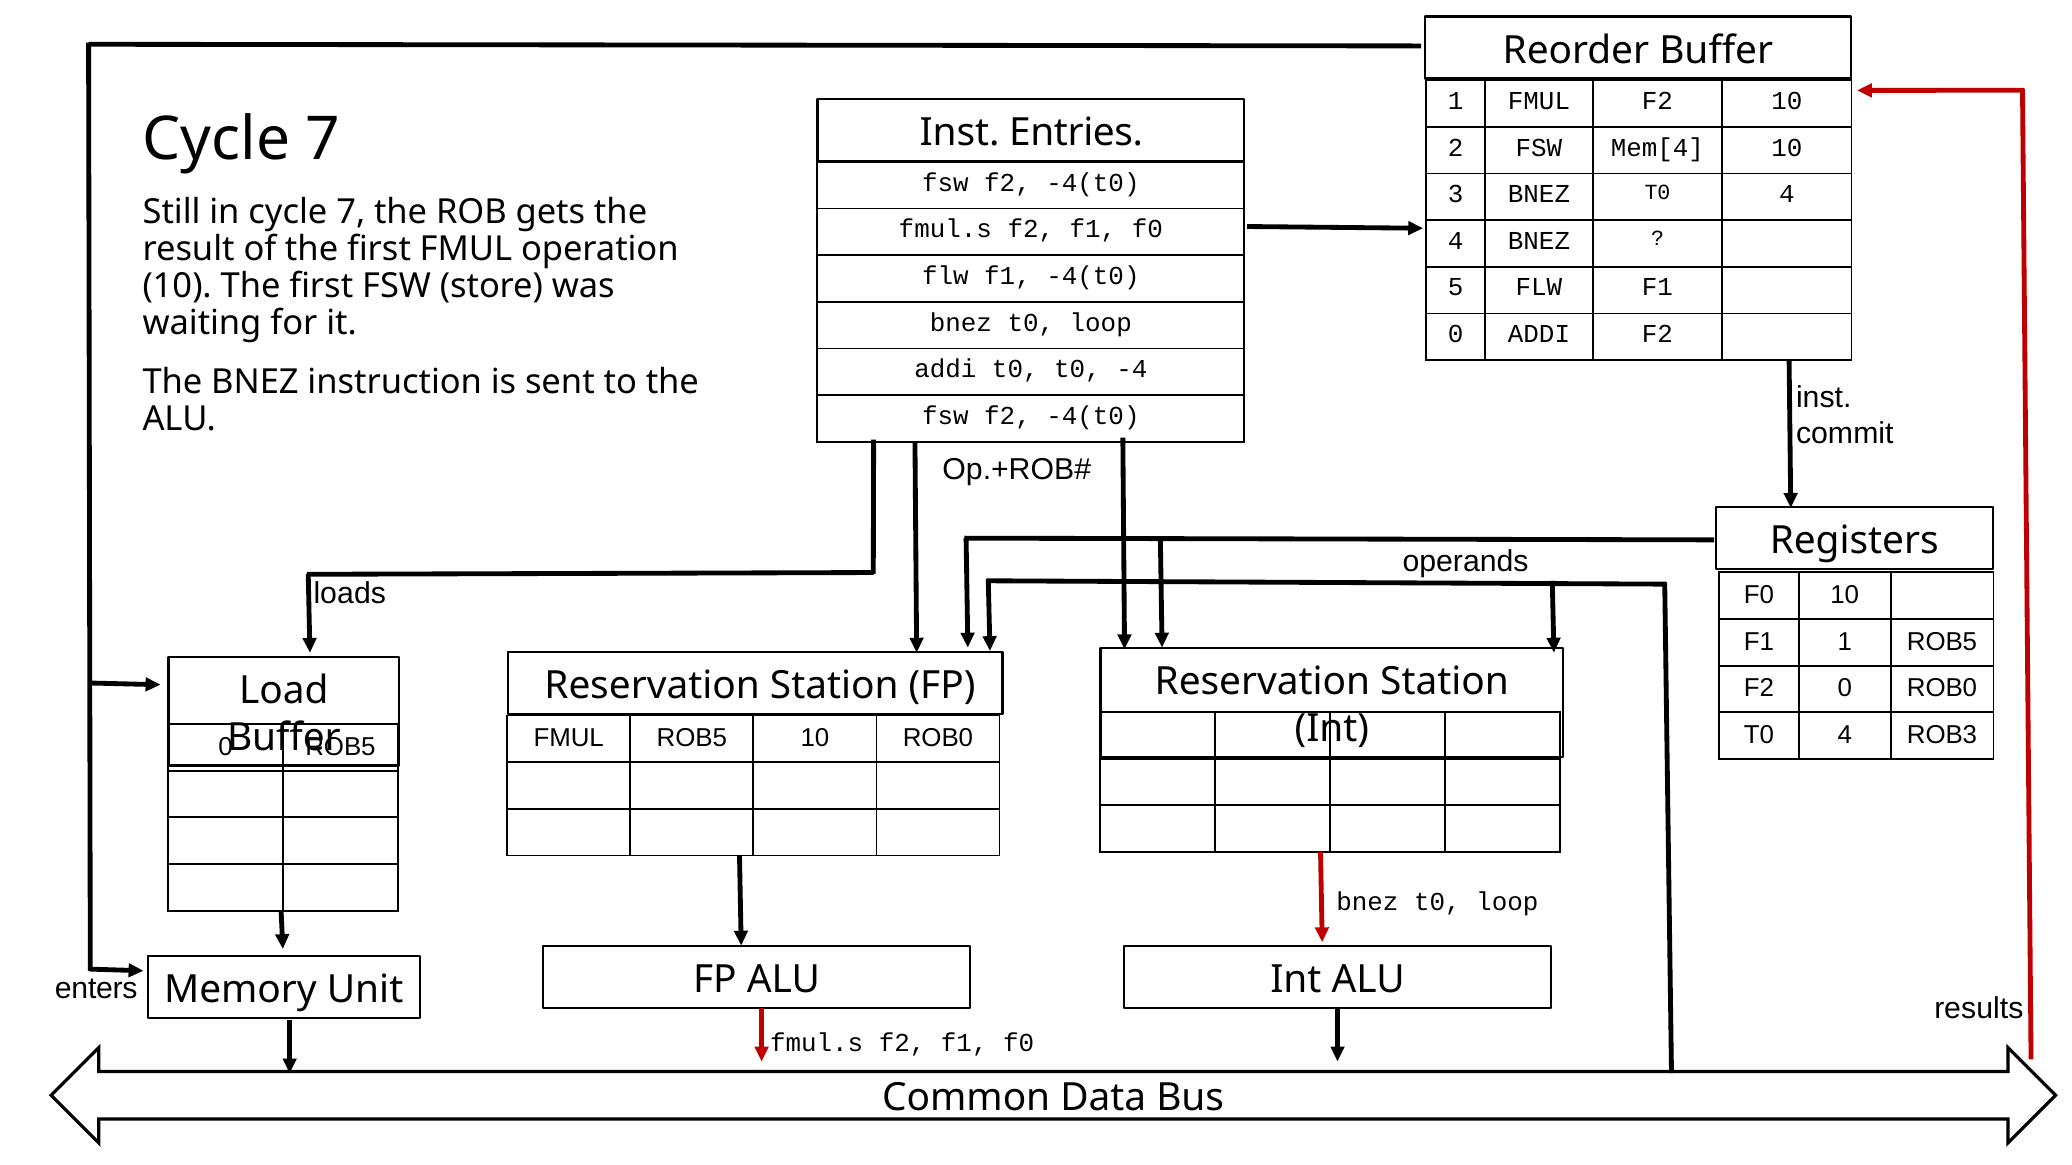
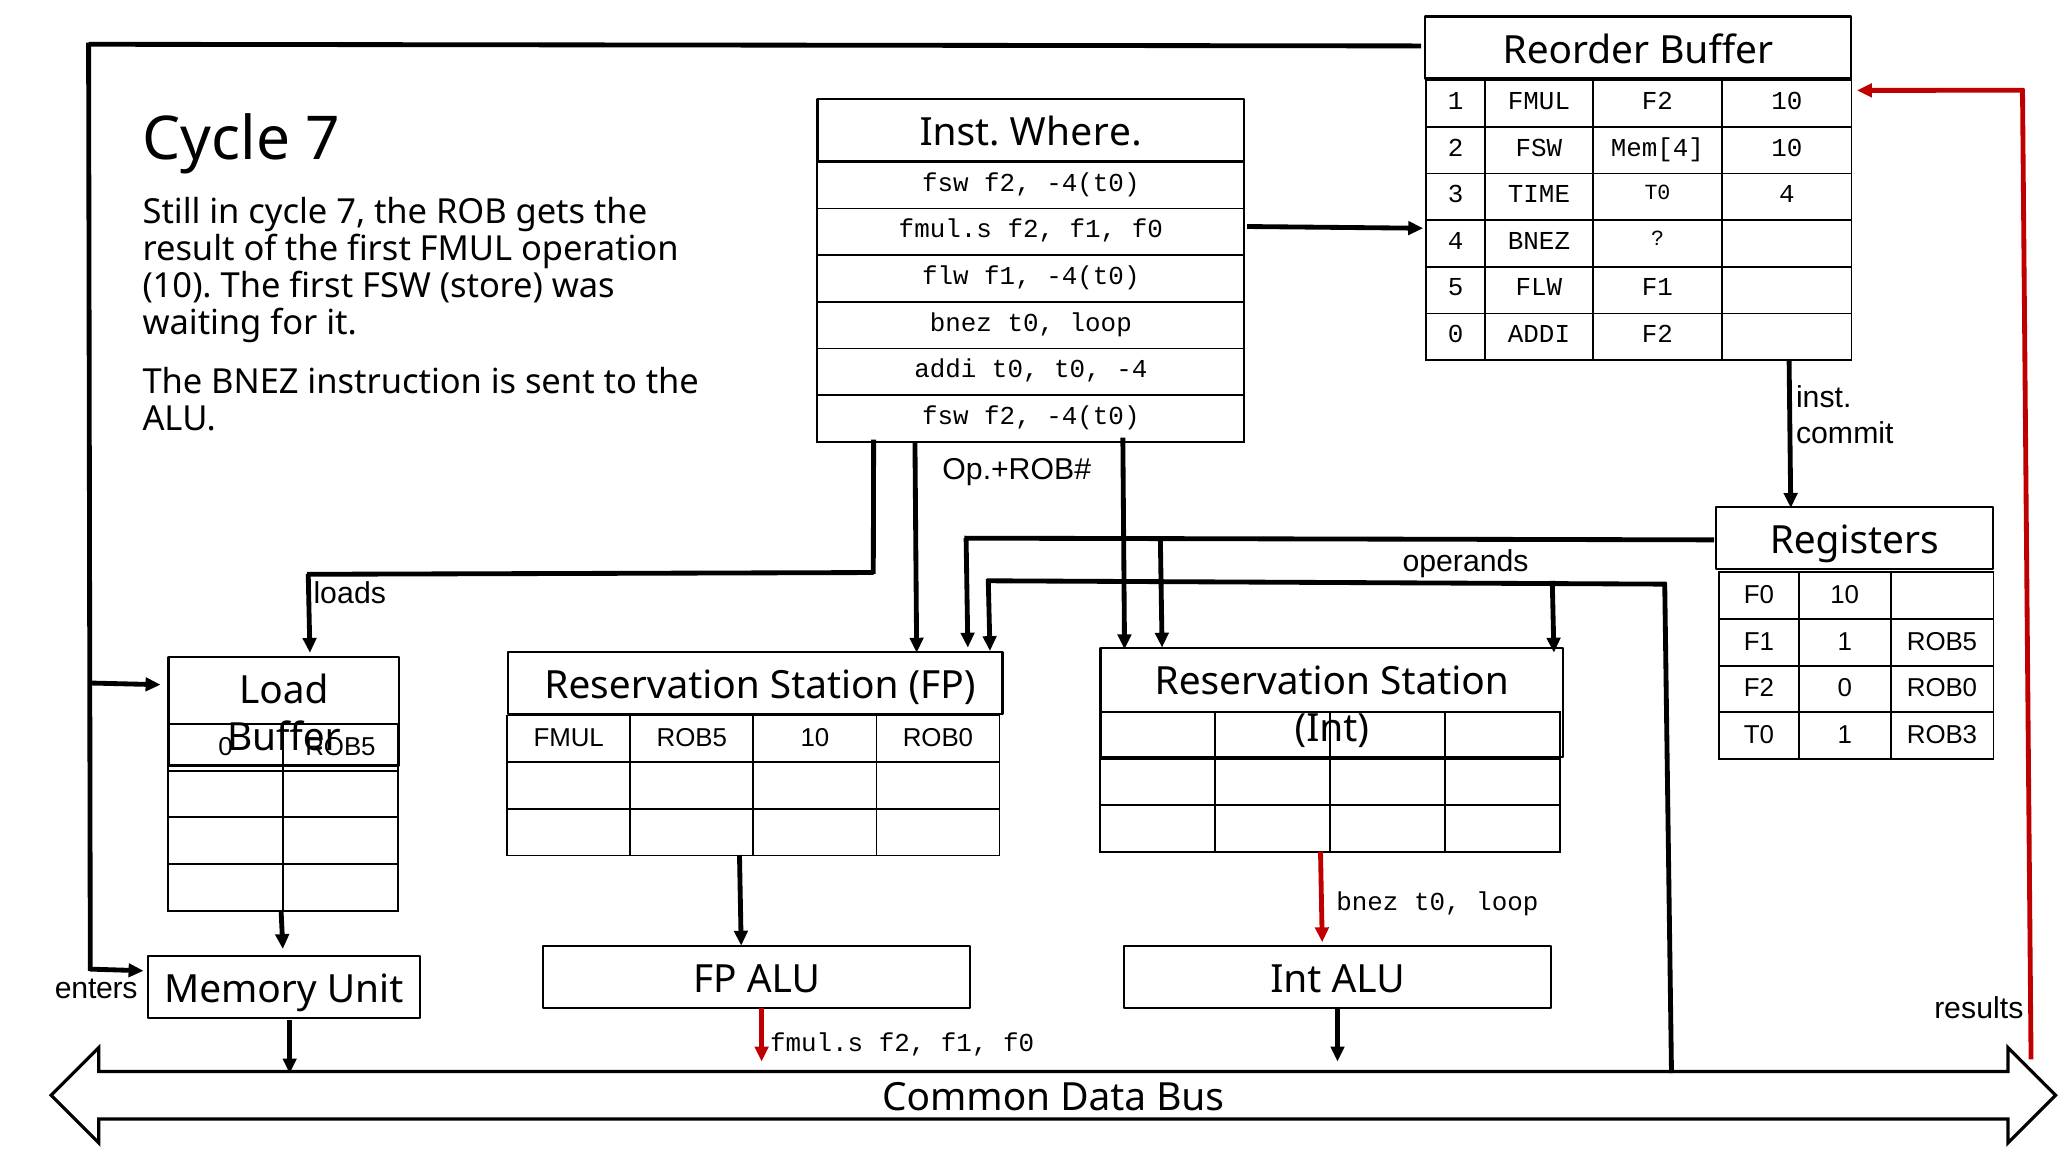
Entries: Entries -> Where
3 BNEZ: BNEZ -> TIME
4 at (1845, 735): 4 -> 1
